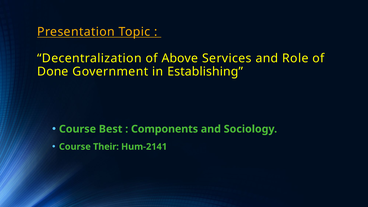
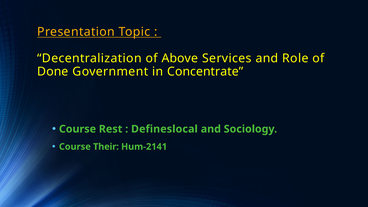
Establishing: Establishing -> Concentrate
Best: Best -> Rest
Components: Components -> Defineslocal
